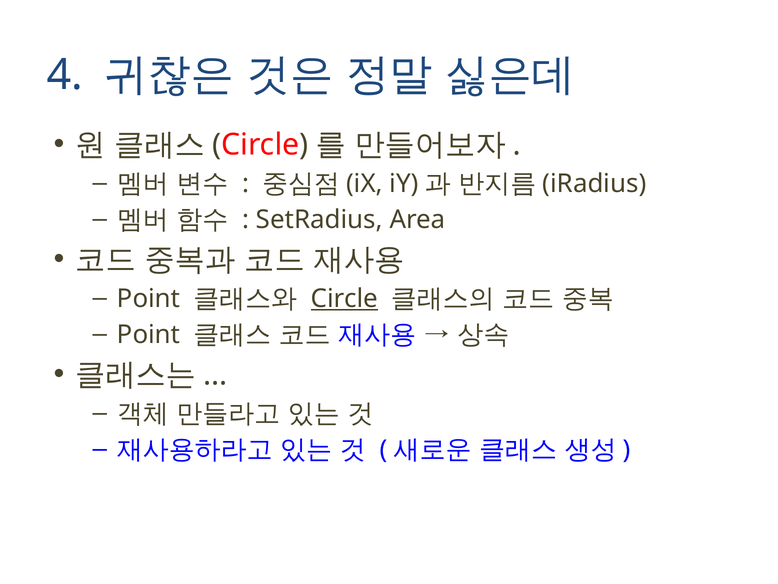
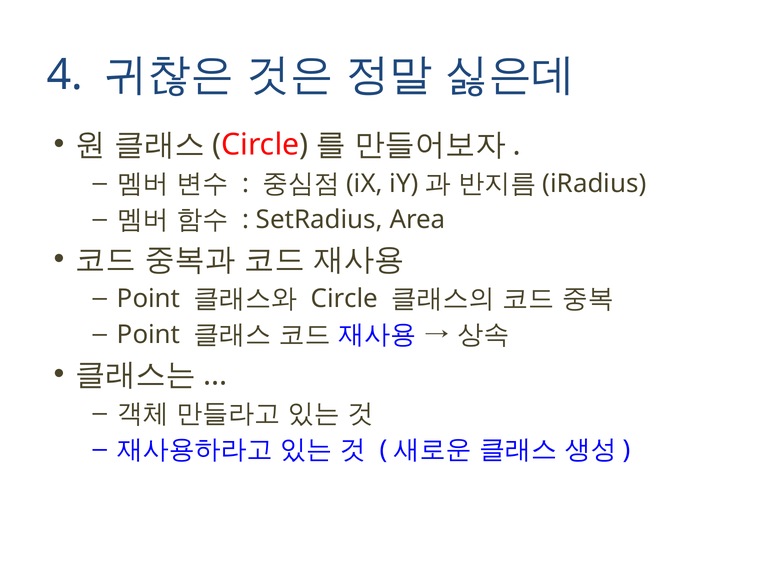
Circle at (344, 298) underline: present -> none
